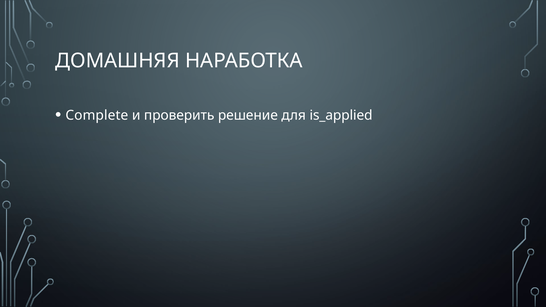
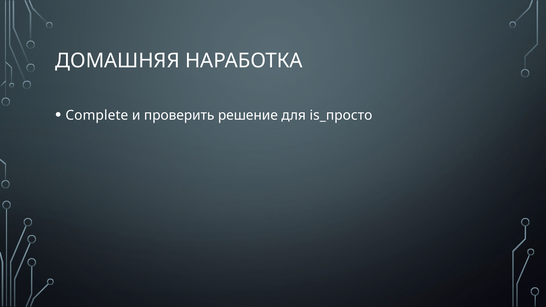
is_applied: is_applied -> is_просто
